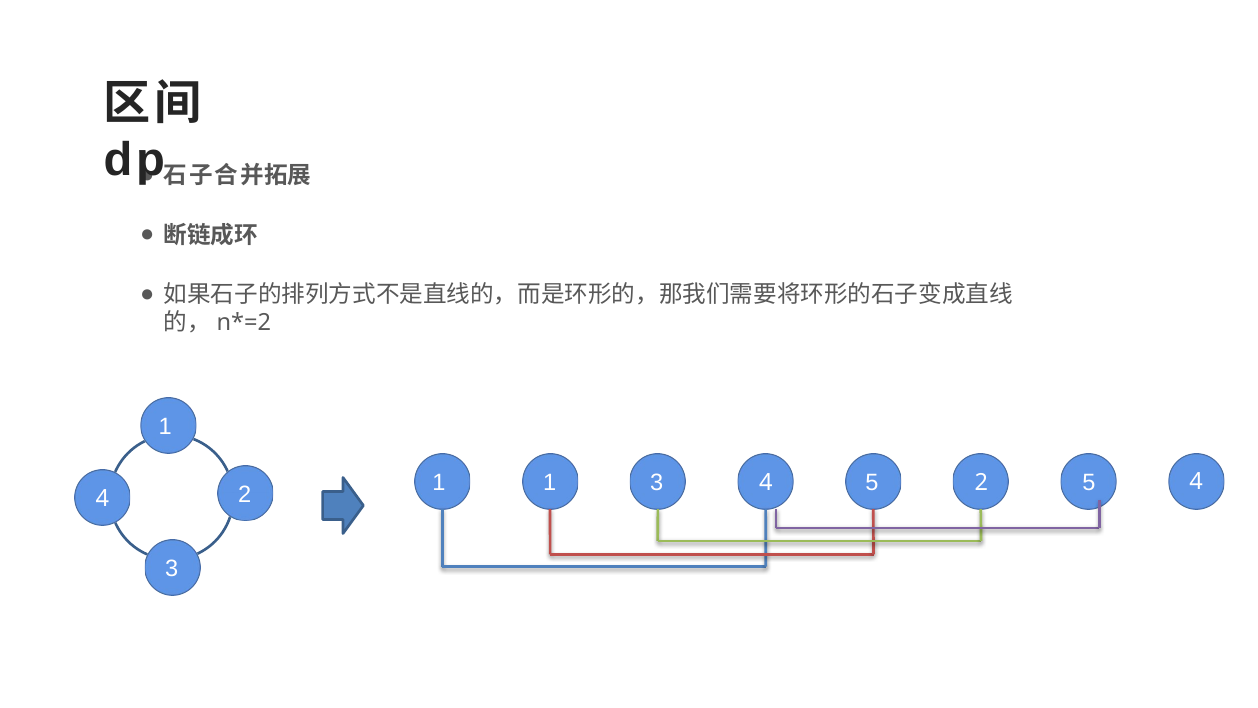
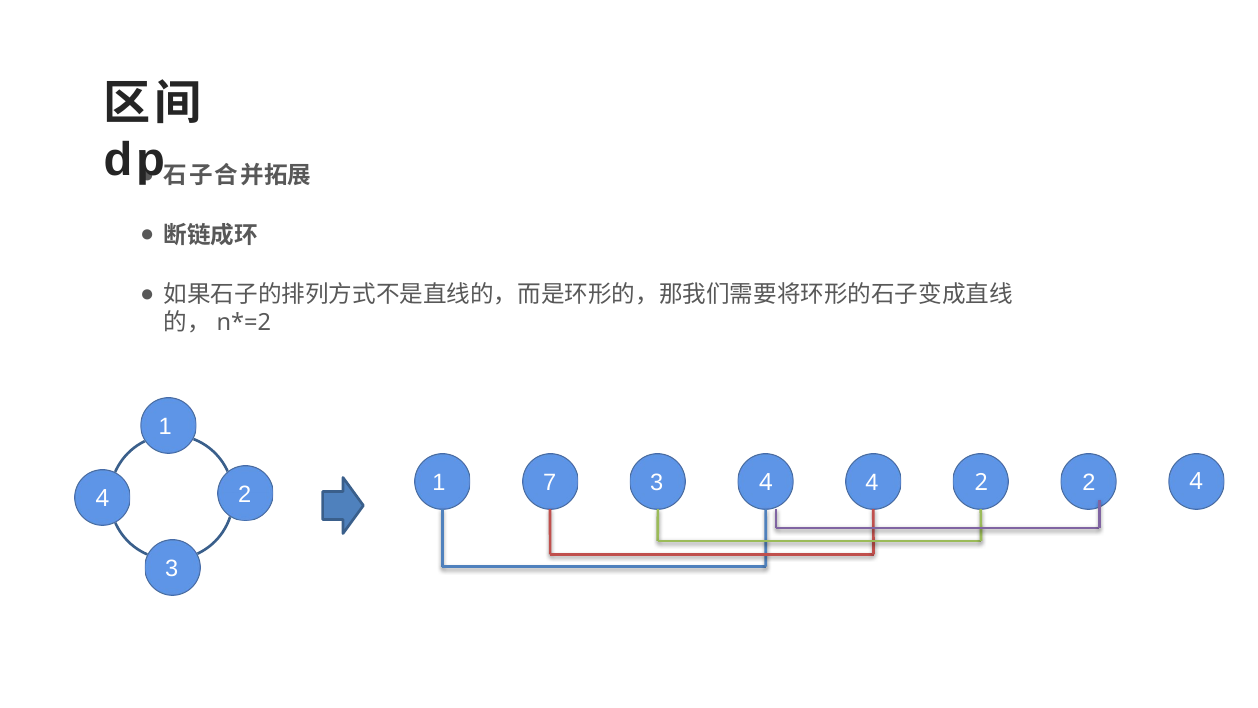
1 1: 1 -> 7
4 5: 5 -> 4
2 5: 5 -> 2
